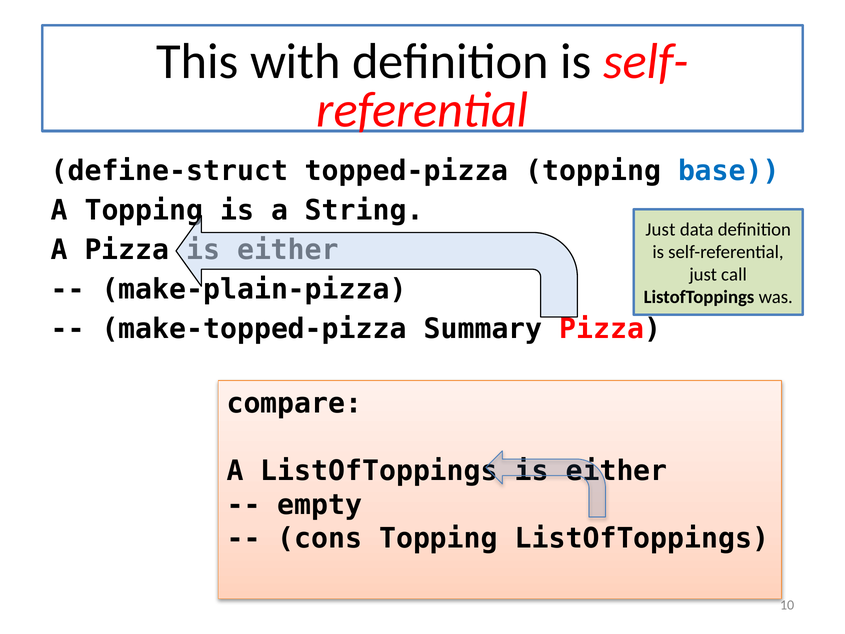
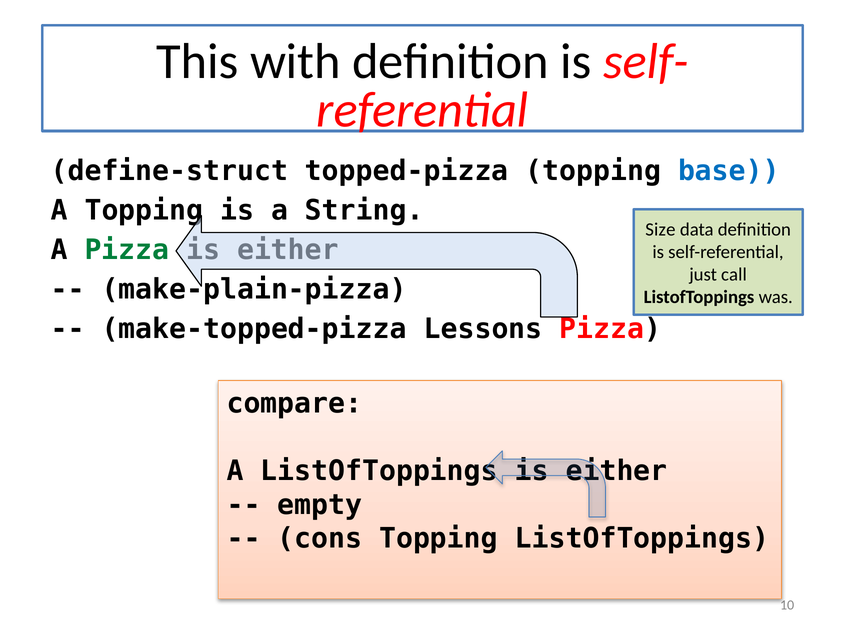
Just at (660, 229): Just -> Size
Pizza at (127, 250) colour: black -> green
Summary: Summary -> Lessons
